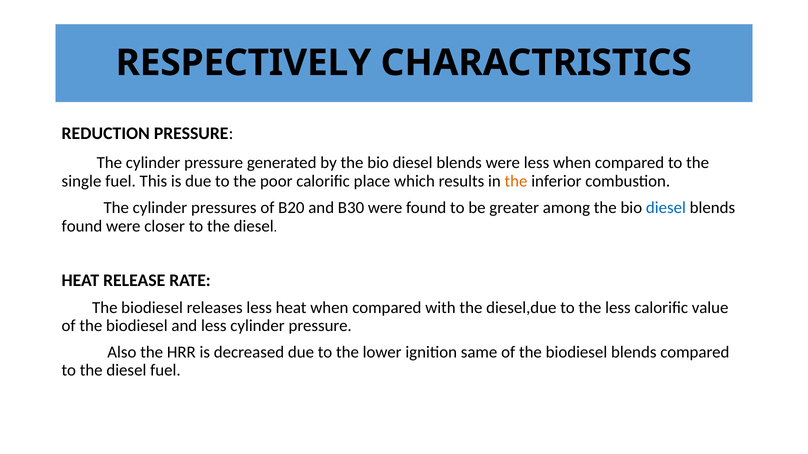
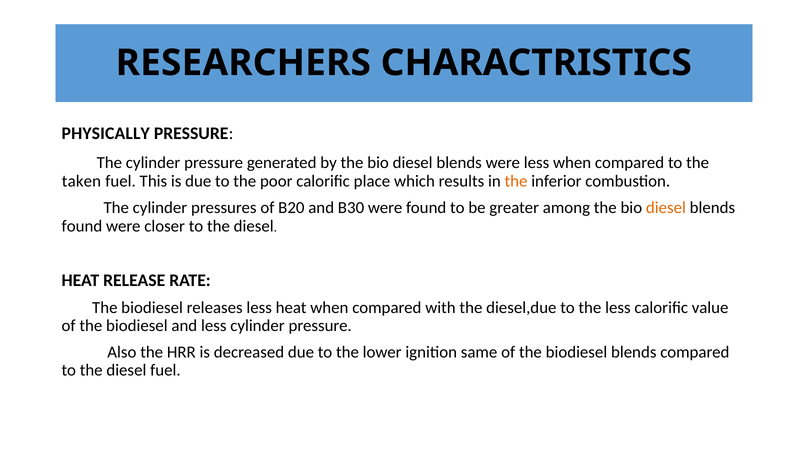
RESPECTIVELY: RESPECTIVELY -> RESEARCHERS
REDUCTION: REDUCTION -> PHYSICALLY
single: single -> taken
diesel at (666, 208) colour: blue -> orange
